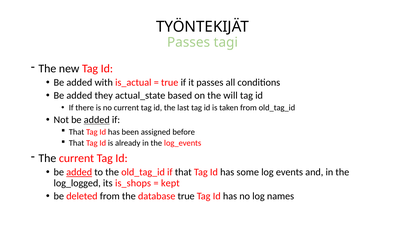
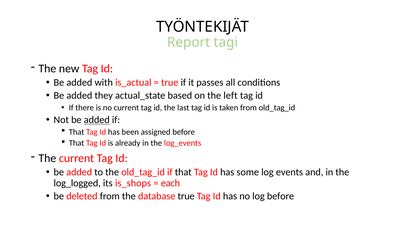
Passes at (189, 42): Passes -> Report
will: will -> left
added at (79, 172) underline: present -> none
kept: kept -> each
log names: names -> before
